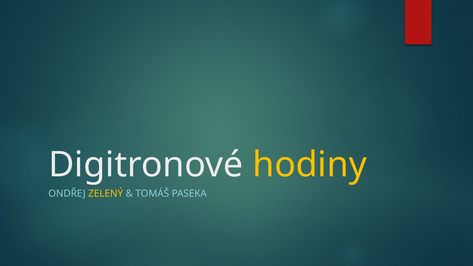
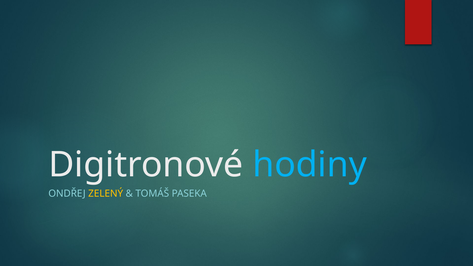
hodiny colour: yellow -> light blue
